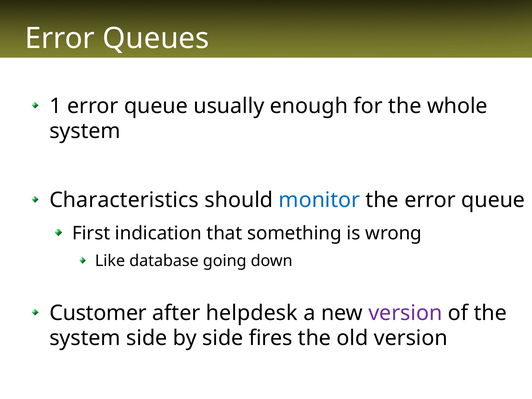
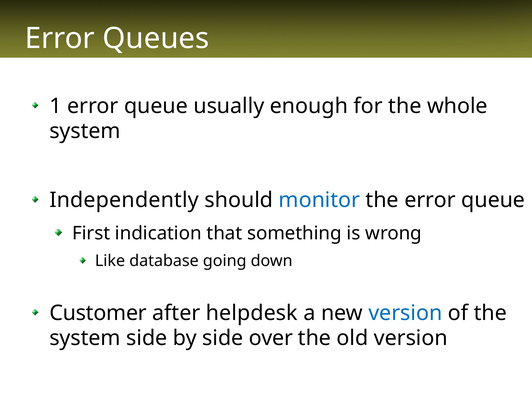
Characteristics: Characteristics -> Independently
version at (405, 313) colour: purple -> blue
fires: fires -> over
